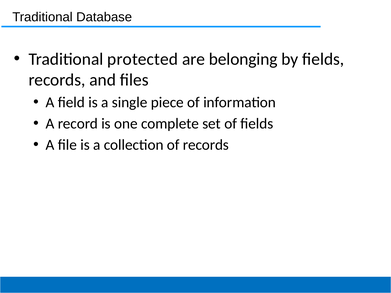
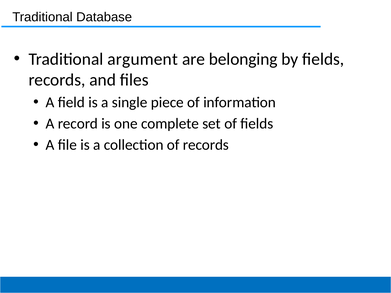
protected: protected -> argument
